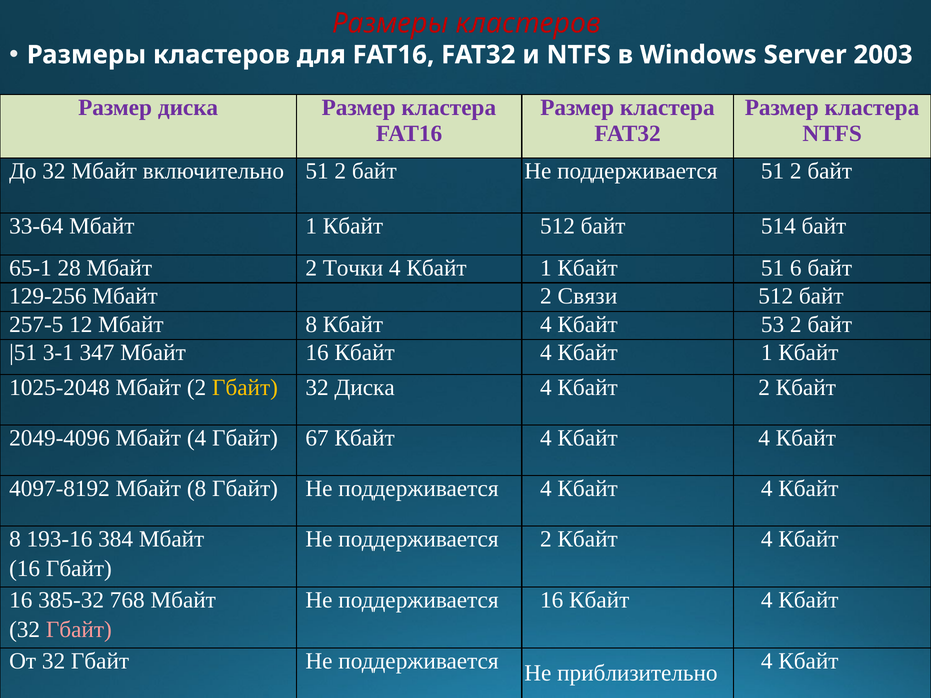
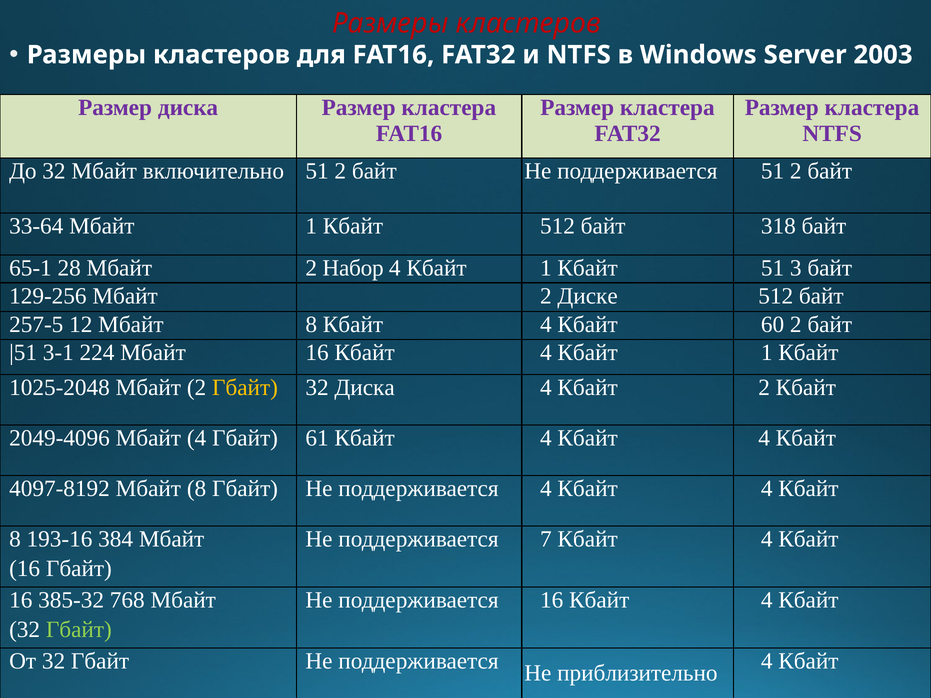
514: 514 -> 318
Точки: Точки -> Набор
6: 6 -> 3
Связи: Связи -> Диске
53: 53 -> 60
347: 347 -> 224
67: 67 -> 61
поддерживается 2: 2 -> 7
Гбайт at (79, 630) colour: pink -> light green
